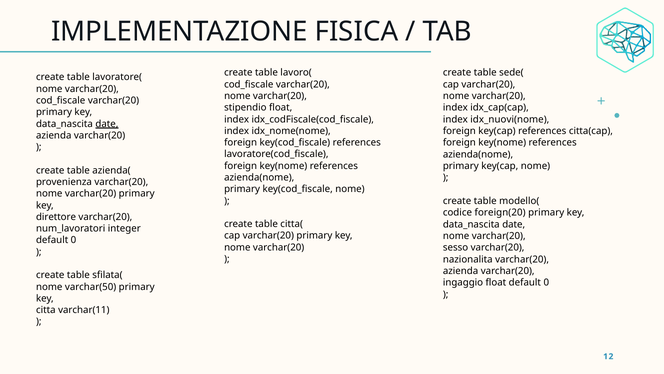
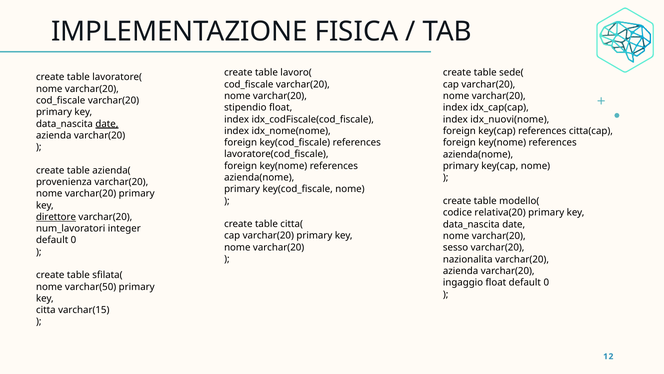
foreign(20: foreign(20 -> relativa(20
direttore underline: none -> present
varchar(11: varchar(11 -> varchar(15
